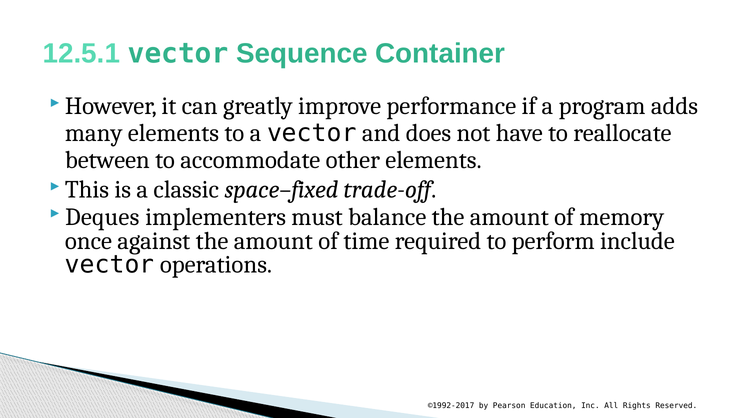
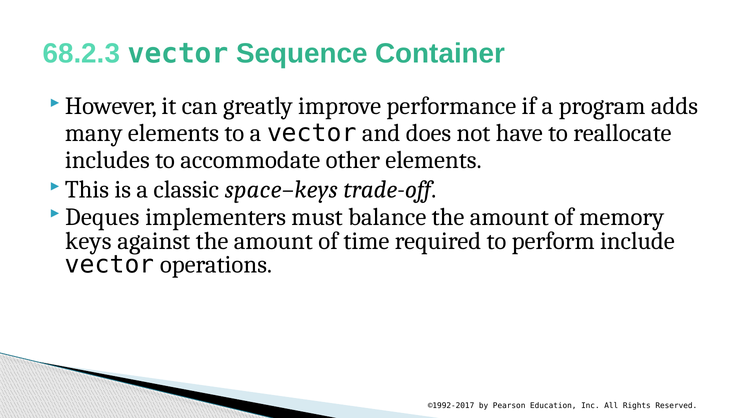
12.5.1: 12.5.1 -> 68.2.3
between: between -> includes
space–fixed: space–fixed -> space–keys
once: once -> keys
